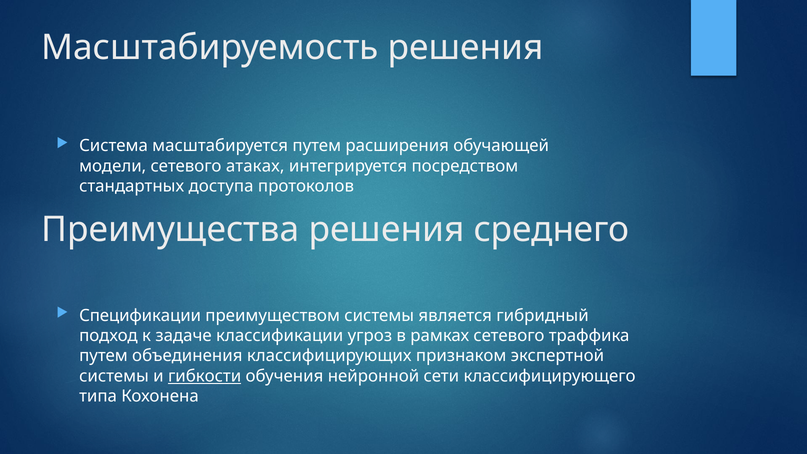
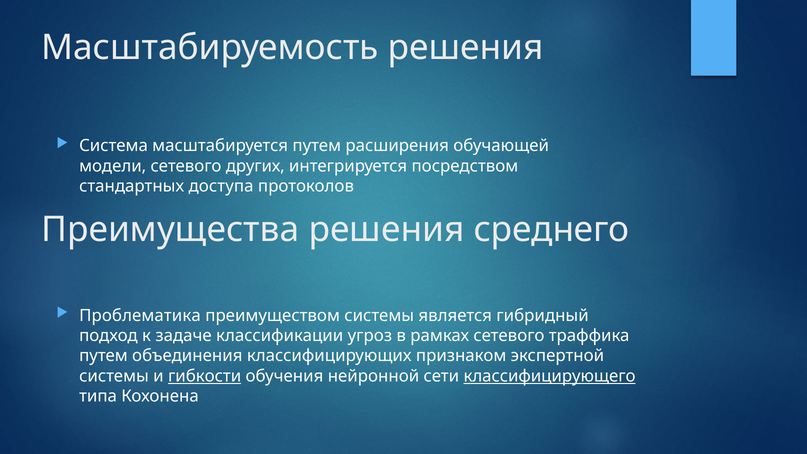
атаках: атаках -> других
Спецификации: Спецификации -> Проблематика
классифицирующего underline: none -> present
